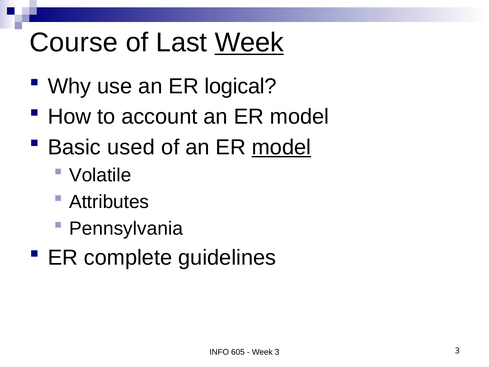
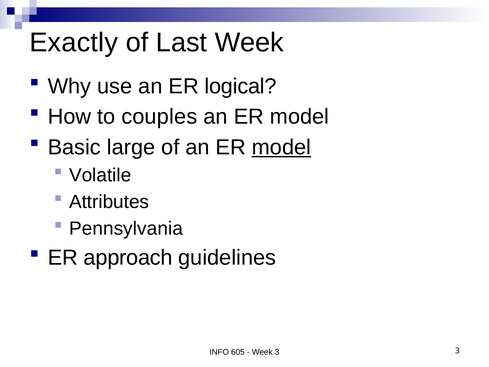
Course: Course -> Exactly
Week at (249, 43) underline: present -> none
account: account -> couples
used: used -> large
complete: complete -> approach
